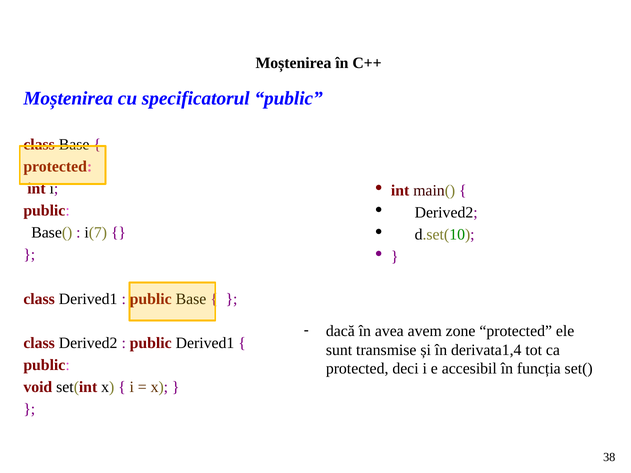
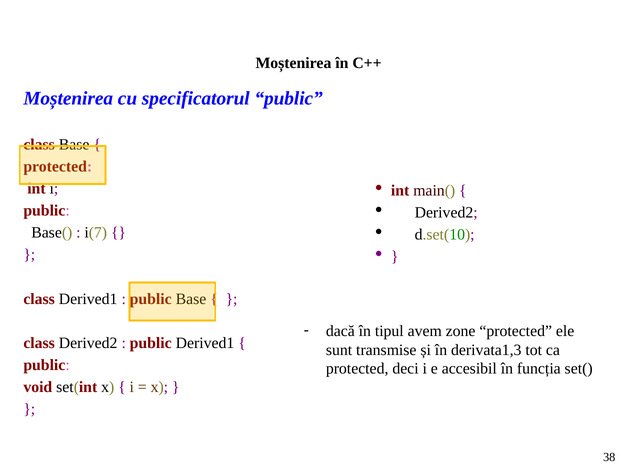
avea: avea -> tipul
derivata1,4: derivata1,4 -> derivata1,3
